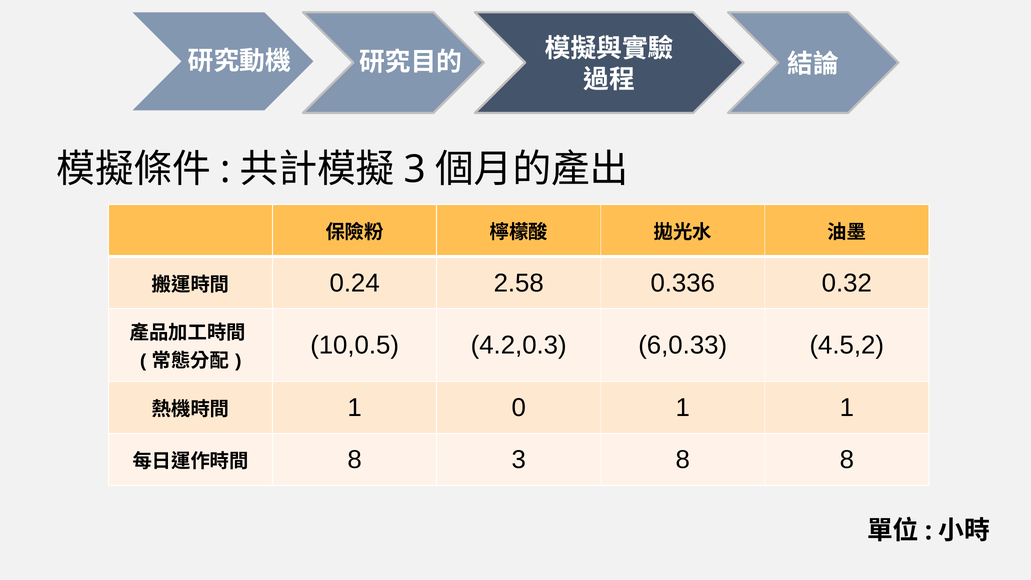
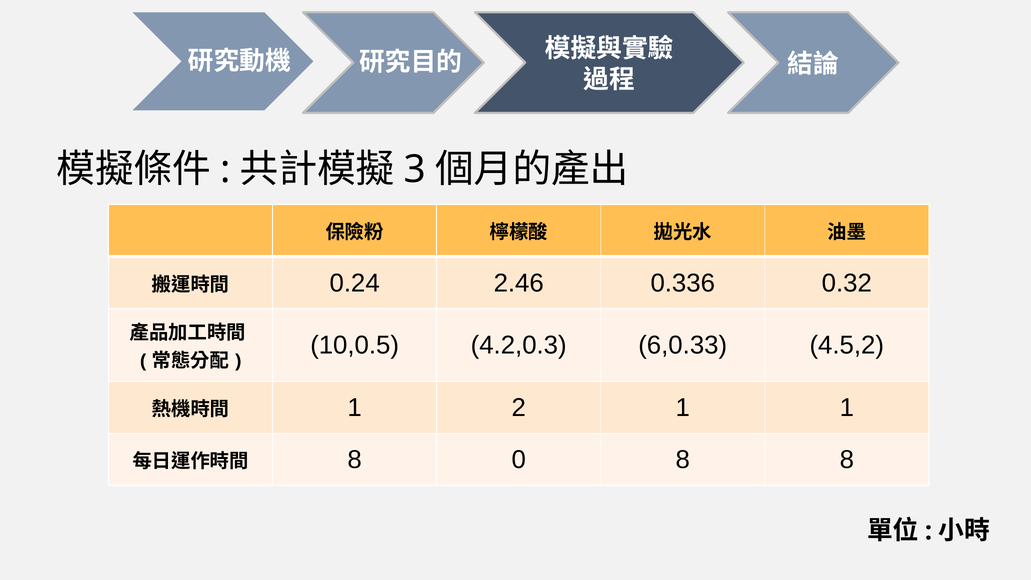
2.58: 2.58 -> 2.46
0: 0 -> 2
8 3: 3 -> 0
